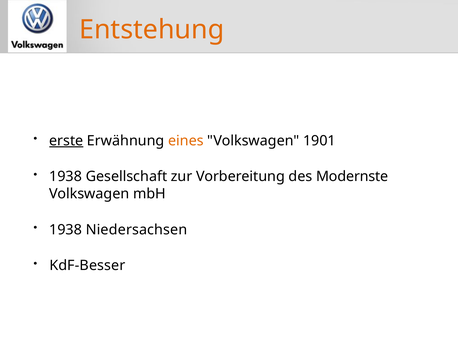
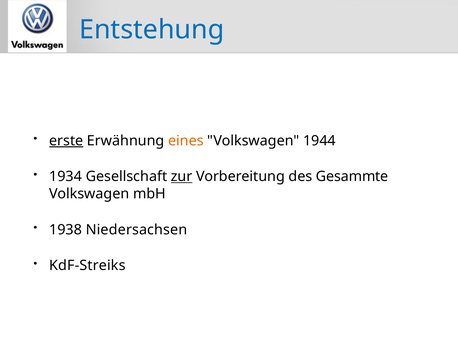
Entstehung colour: orange -> blue
1901: 1901 -> 1944
1938 at (66, 177): 1938 -> 1934
zur underline: none -> present
Modernste: Modernste -> Gesammte
KdF-Besser: KdF-Besser -> KdF-Streiks
